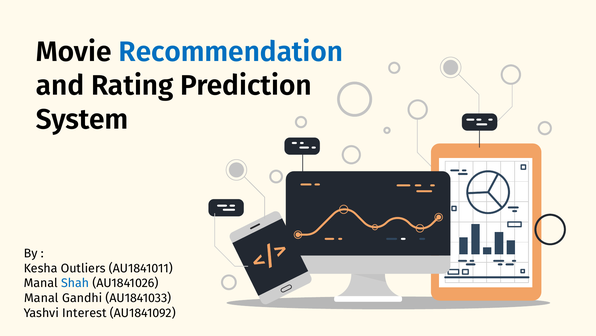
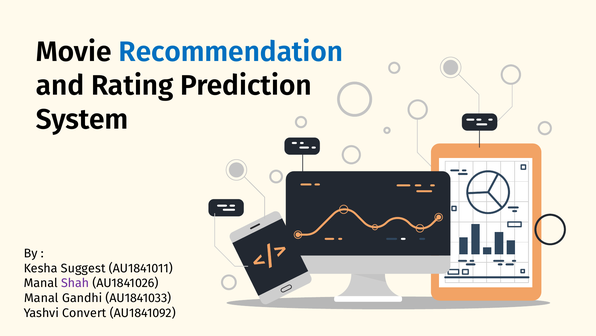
Outliers: Outliers -> Suggest
Shah colour: blue -> purple
Interest: Interest -> Convert
